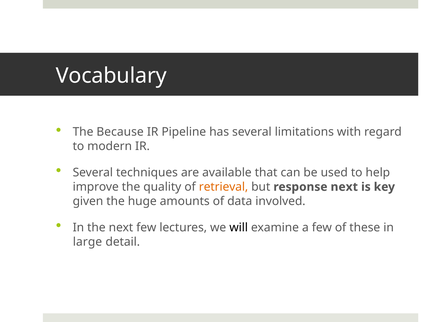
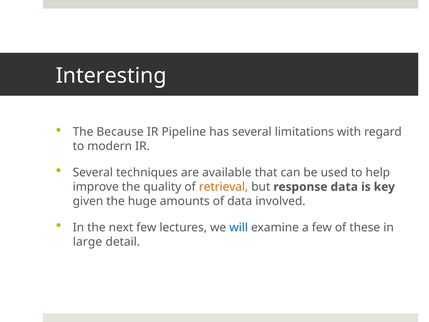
Vocabulary: Vocabulary -> Interesting
response next: next -> data
will colour: black -> blue
